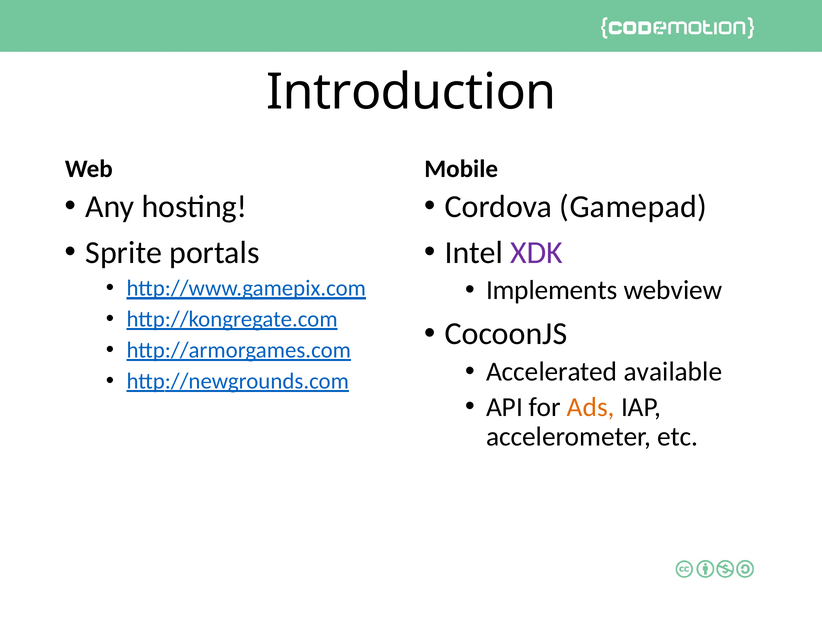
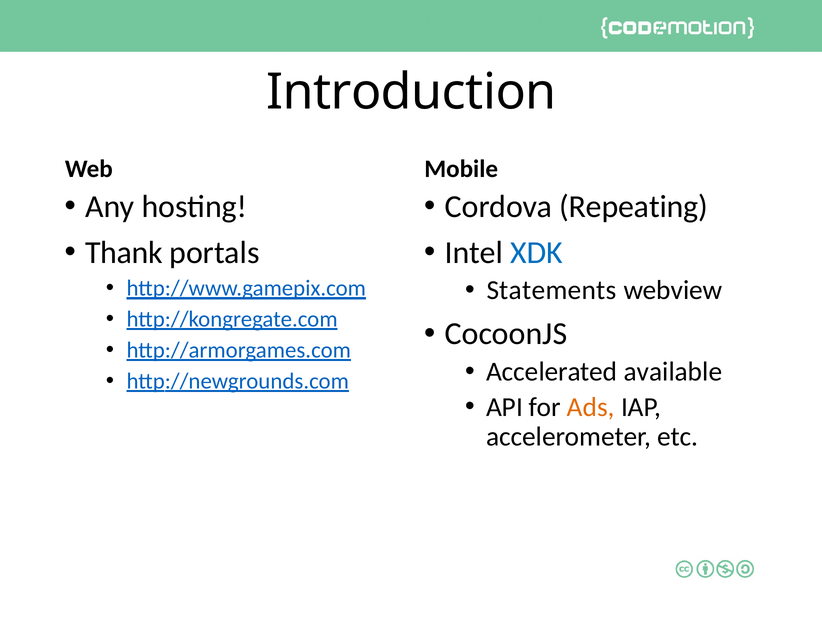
Gamepad: Gamepad -> Repeating
Sprite: Sprite -> Thank
XDK colour: purple -> blue
Implements: Implements -> Statements
